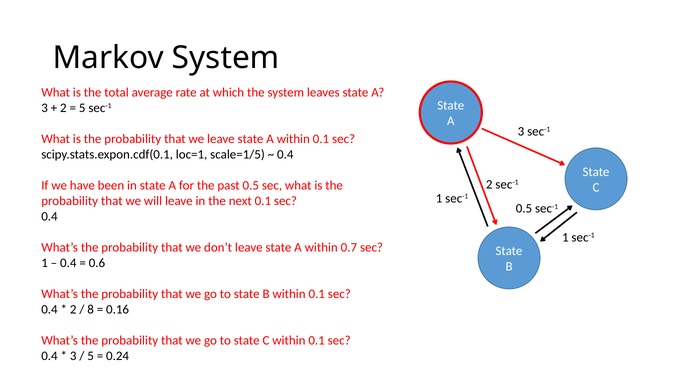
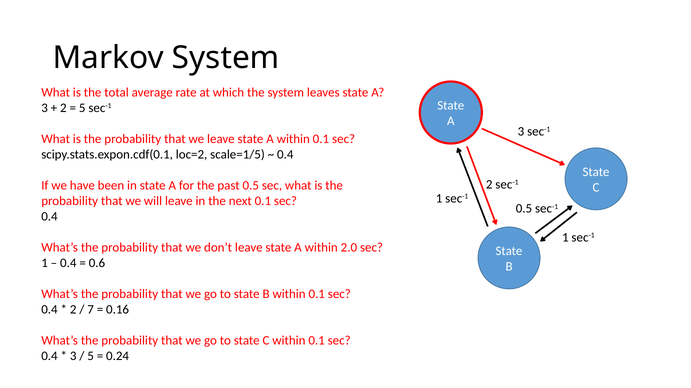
loc=1: loc=1 -> loc=2
0.7: 0.7 -> 2.0
8: 8 -> 7
